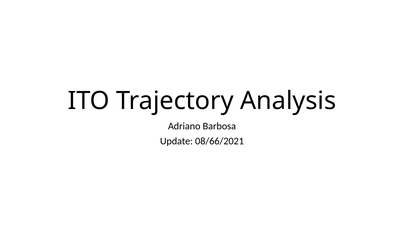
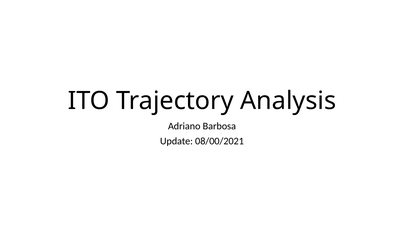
08/66/2021: 08/66/2021 -> 08/00/2021
